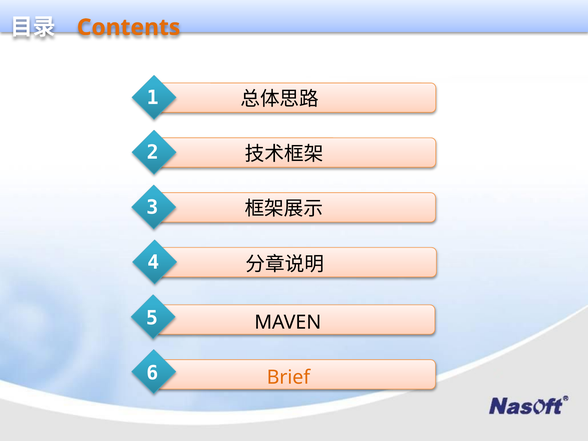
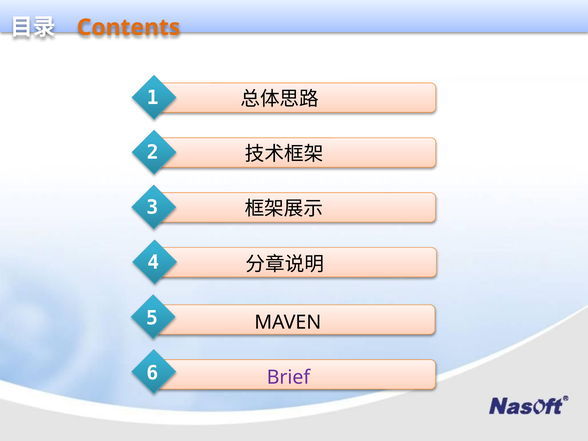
Brief colour: orange -> purple
